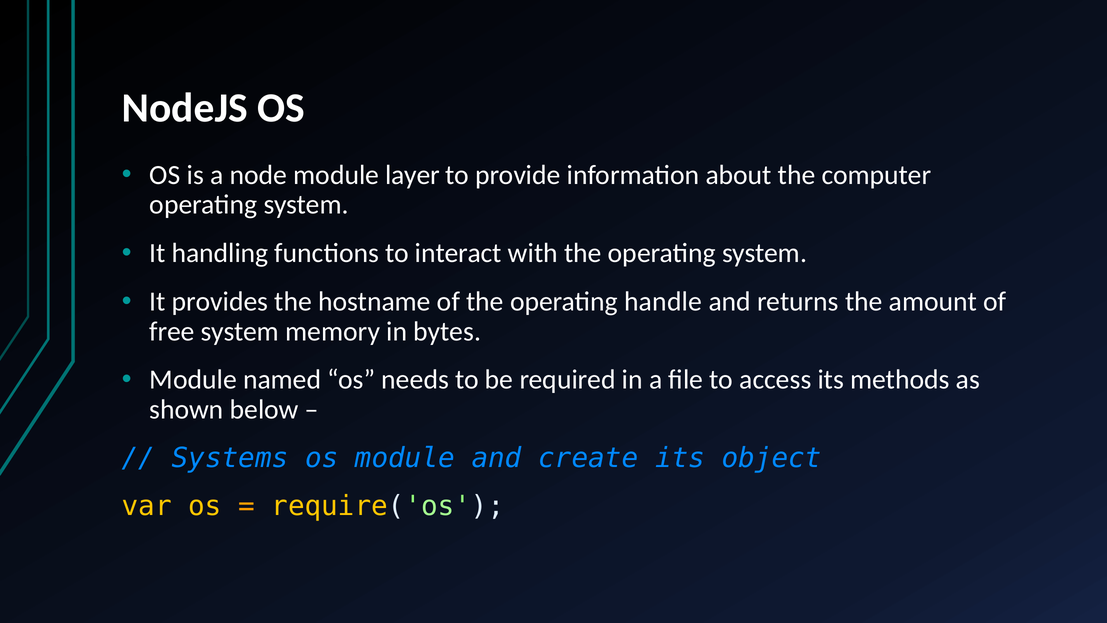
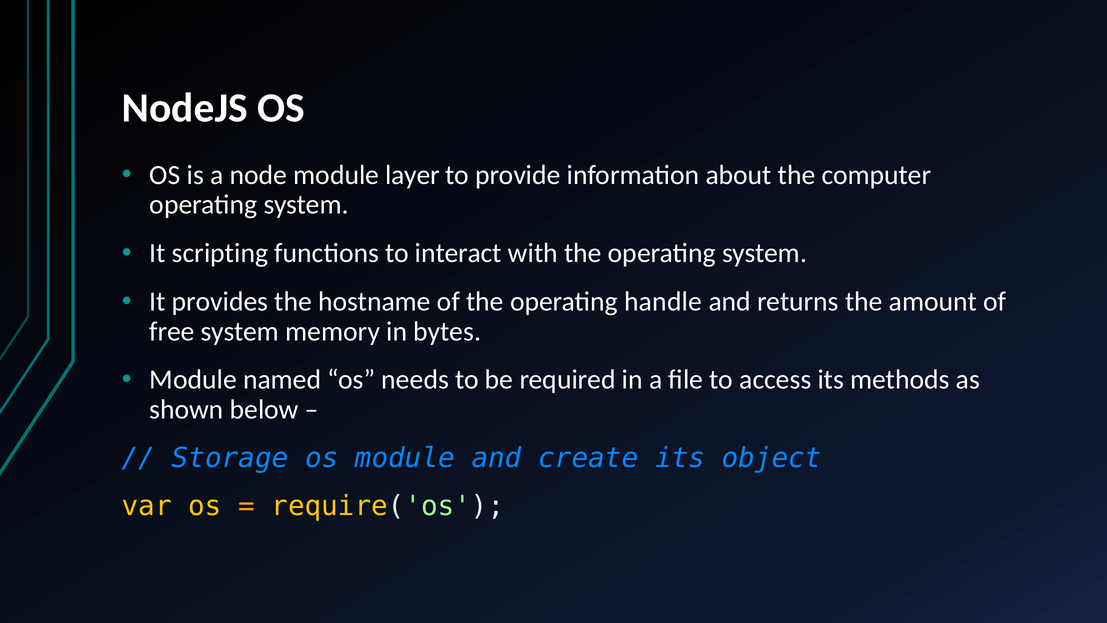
handling: handling -> scripting
Systems: Systems -> Storage
